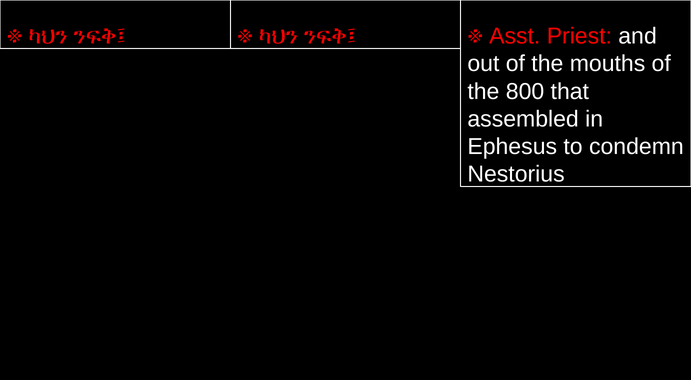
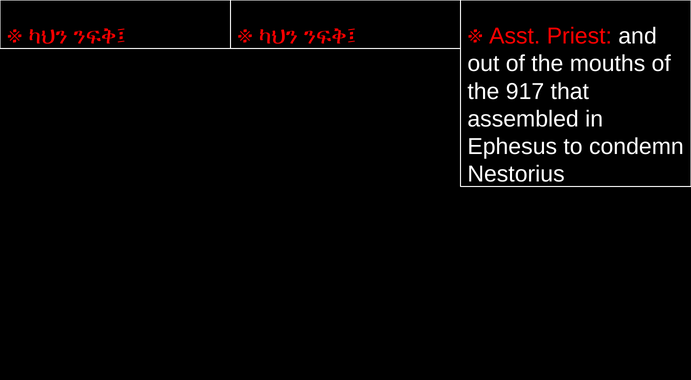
800: 800 -> 917
